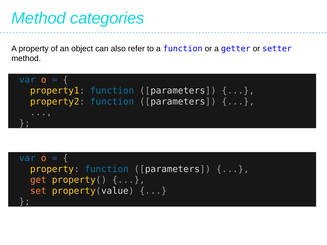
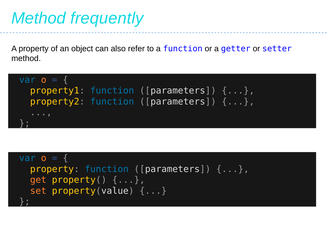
categories: categories -> frequently
